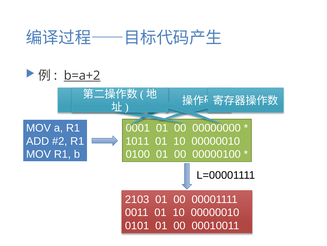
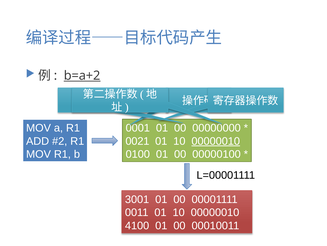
1011: 1011 -> 0021
00000010 at (216, 141) underline: none -> present
2103: 2103 -> 3001
0101: 0101 -> 4100
